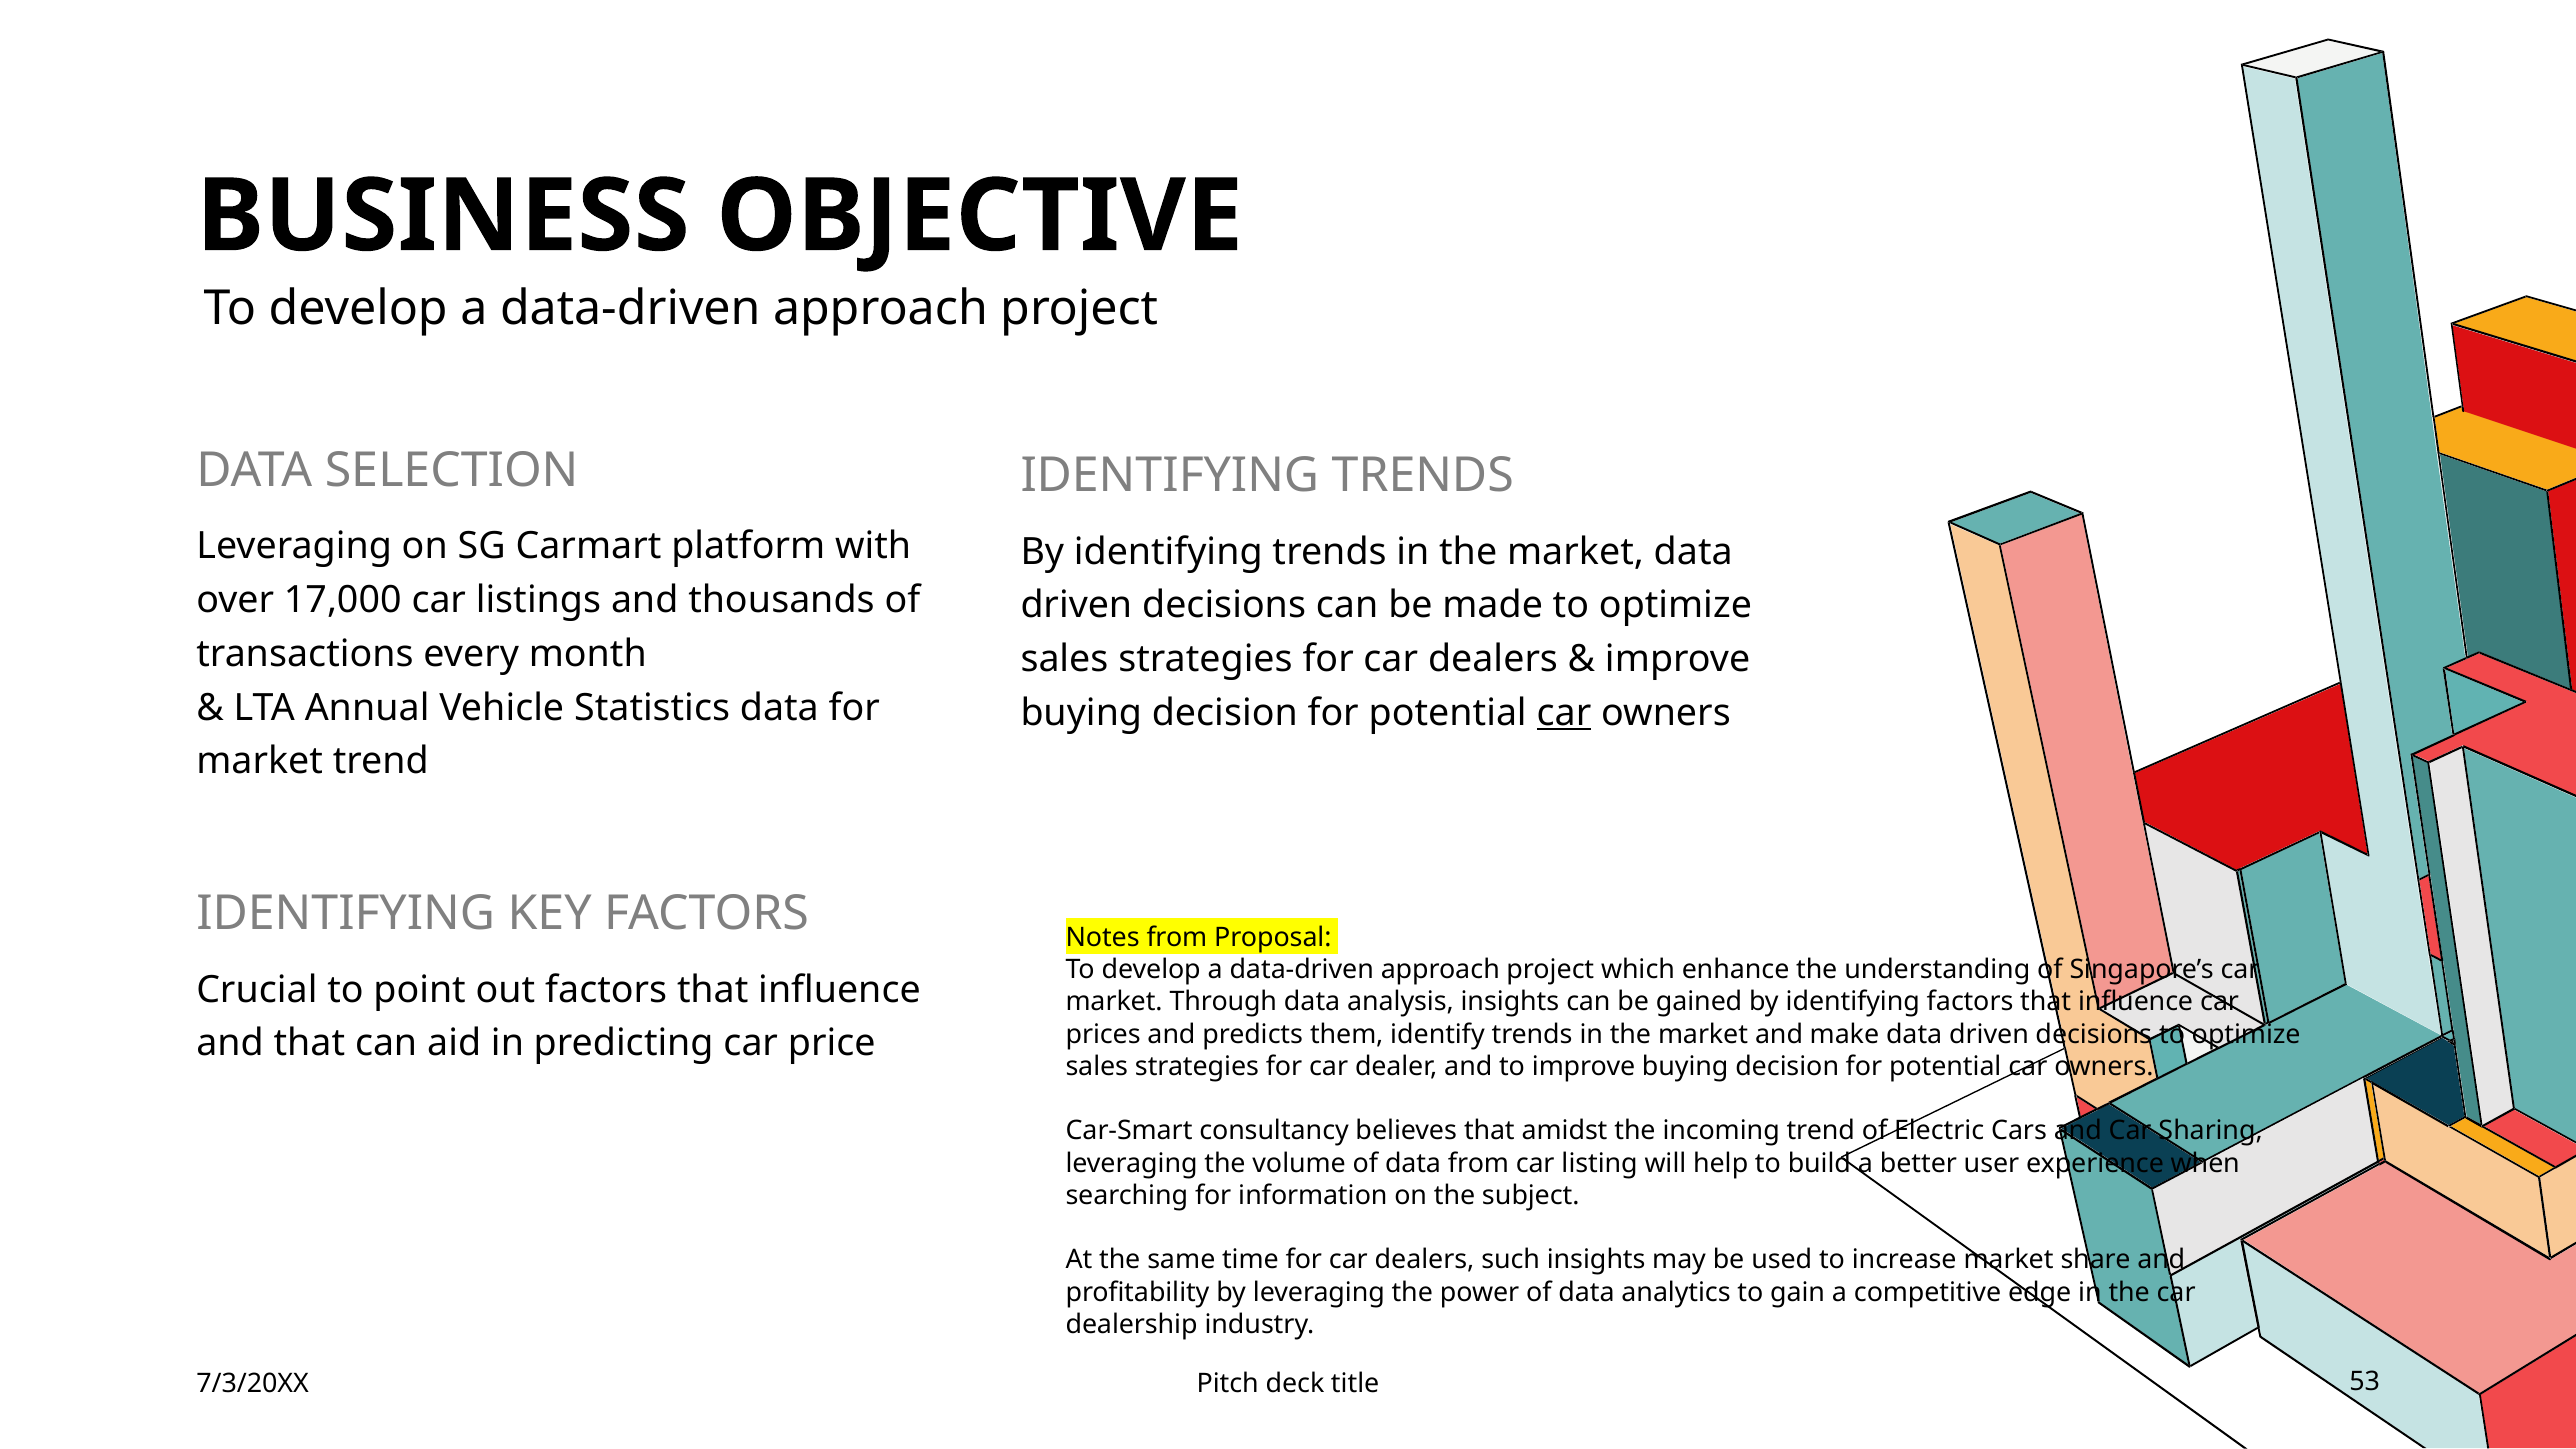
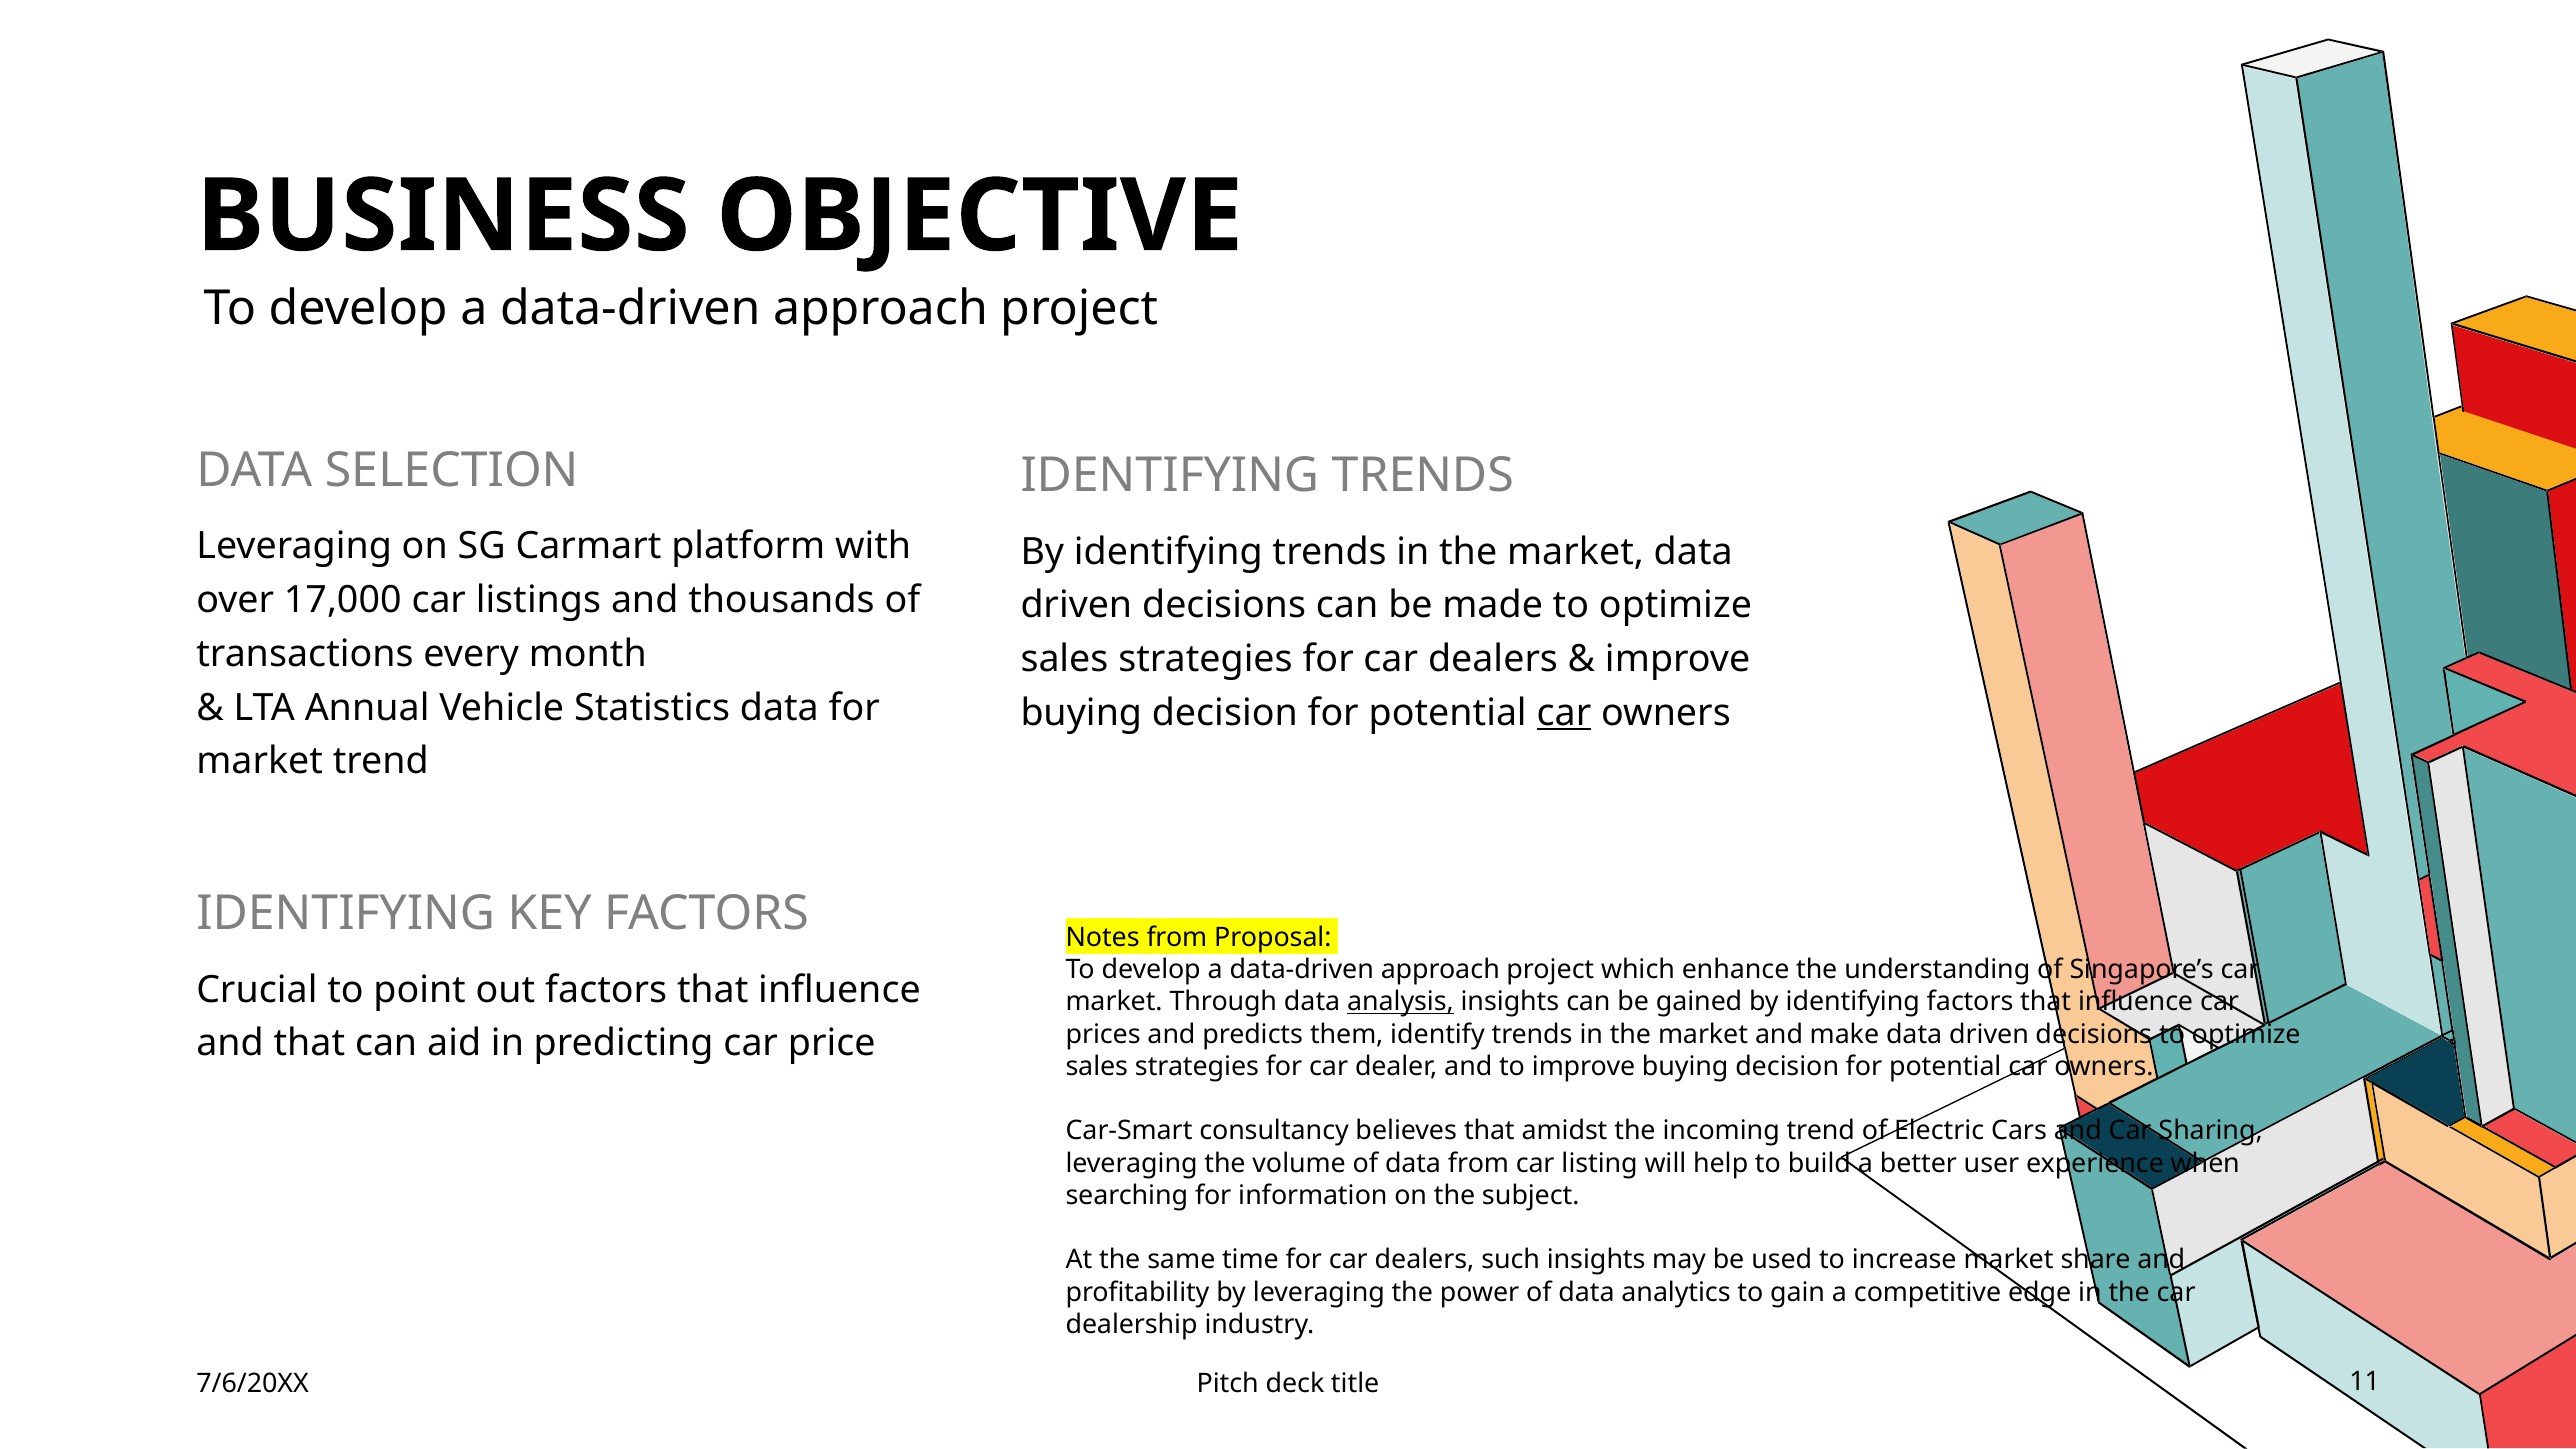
analysis underline: none -> present
7/3/20XX: 7/3/20XX -> 7/6/20XX
53: 53 -> 11
